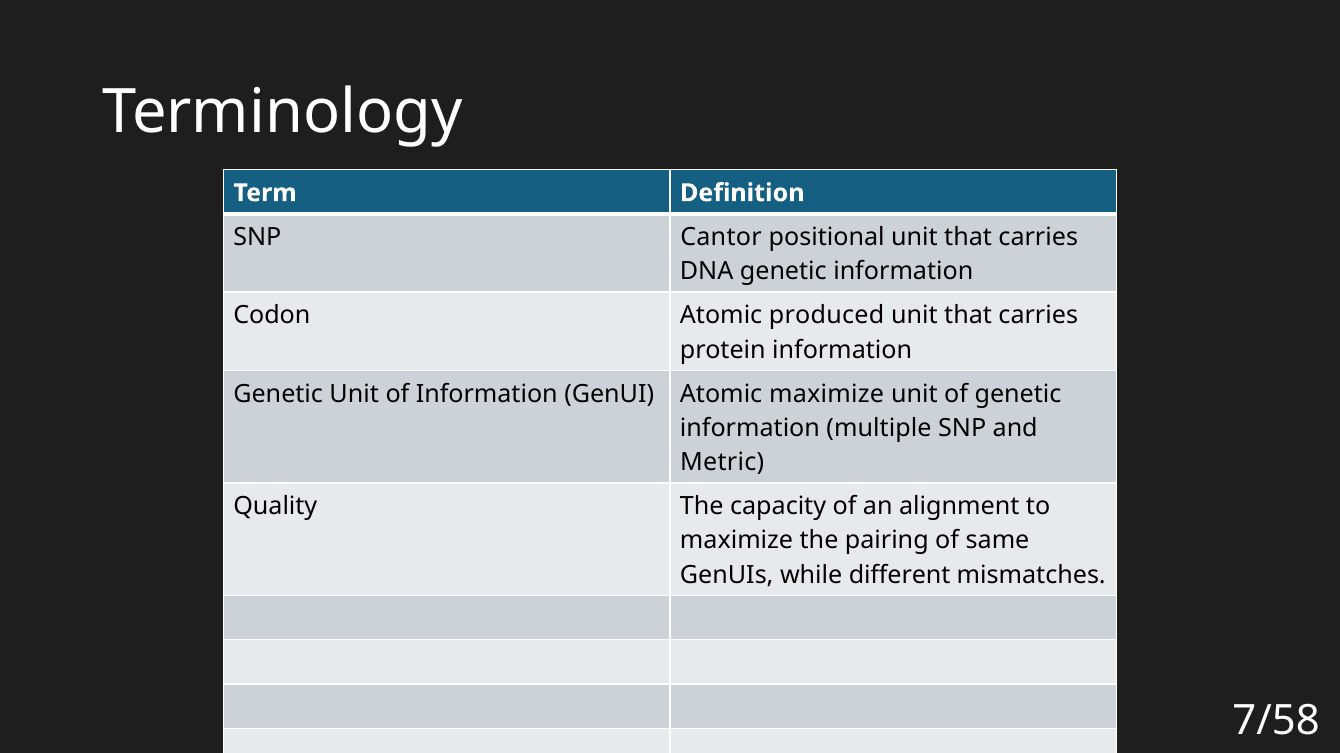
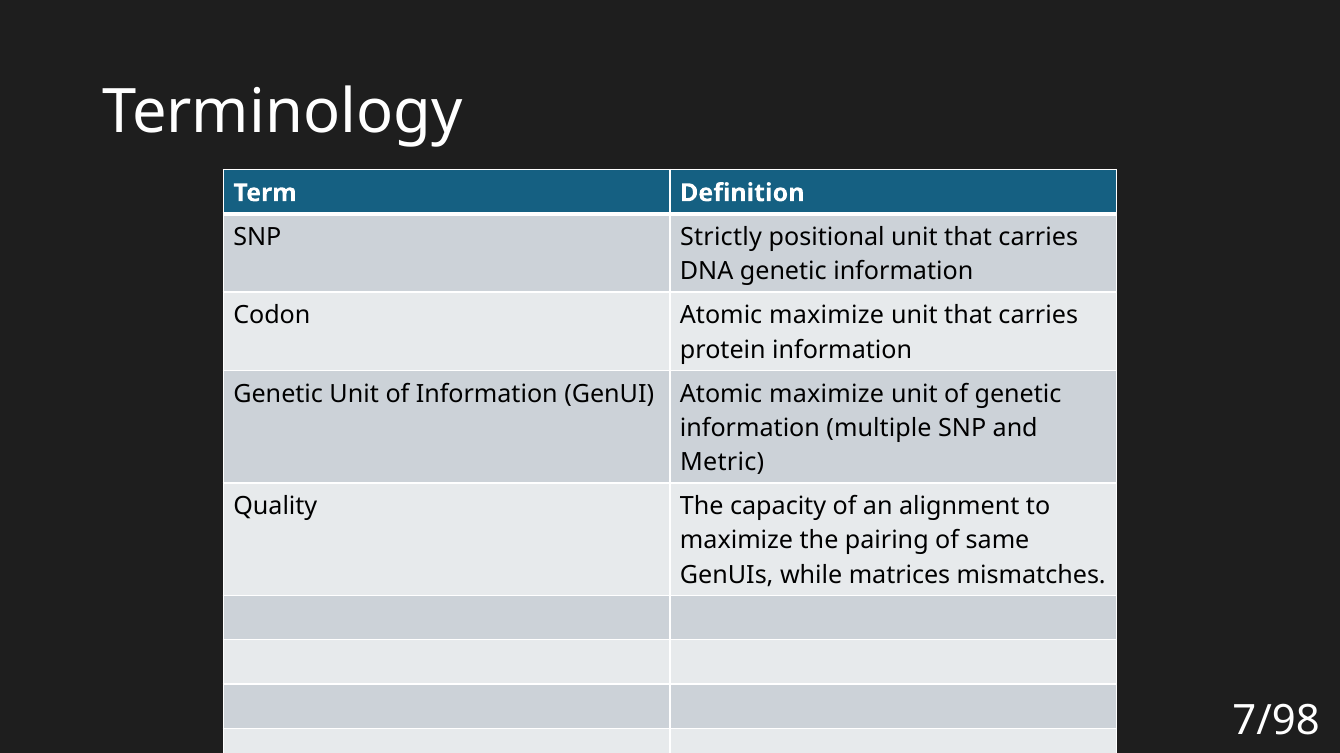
Cantor: Cantor -> Strictly
Codon Atomic produced: produced -> maximize
different: different -> matrices
7/58: 7/58 -> 7/98
